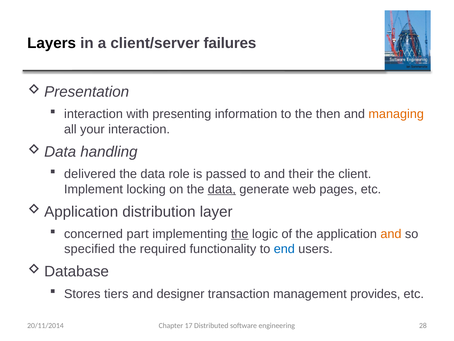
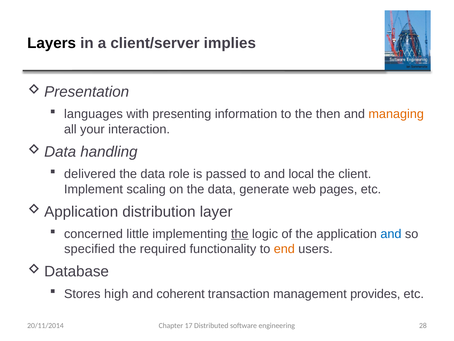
failures: failures -> implies
interaction at (93, 114): interaction -> languages
their: their -> local
locking: locking -> scaling
data at (222, 189) underline: present -> none
part: part -> little
and at (391, 234) colour: orange -> blue
end colour: blue -> orange
tiers: tiers -> high
designer: designer -> coherent
